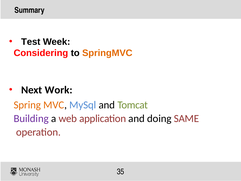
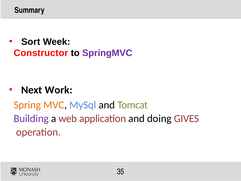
Test: Test -> Sort
Considering: Considering -> Constructor
SpringMVC colour: orange -> purple
SAME: SAME -> GIVES
